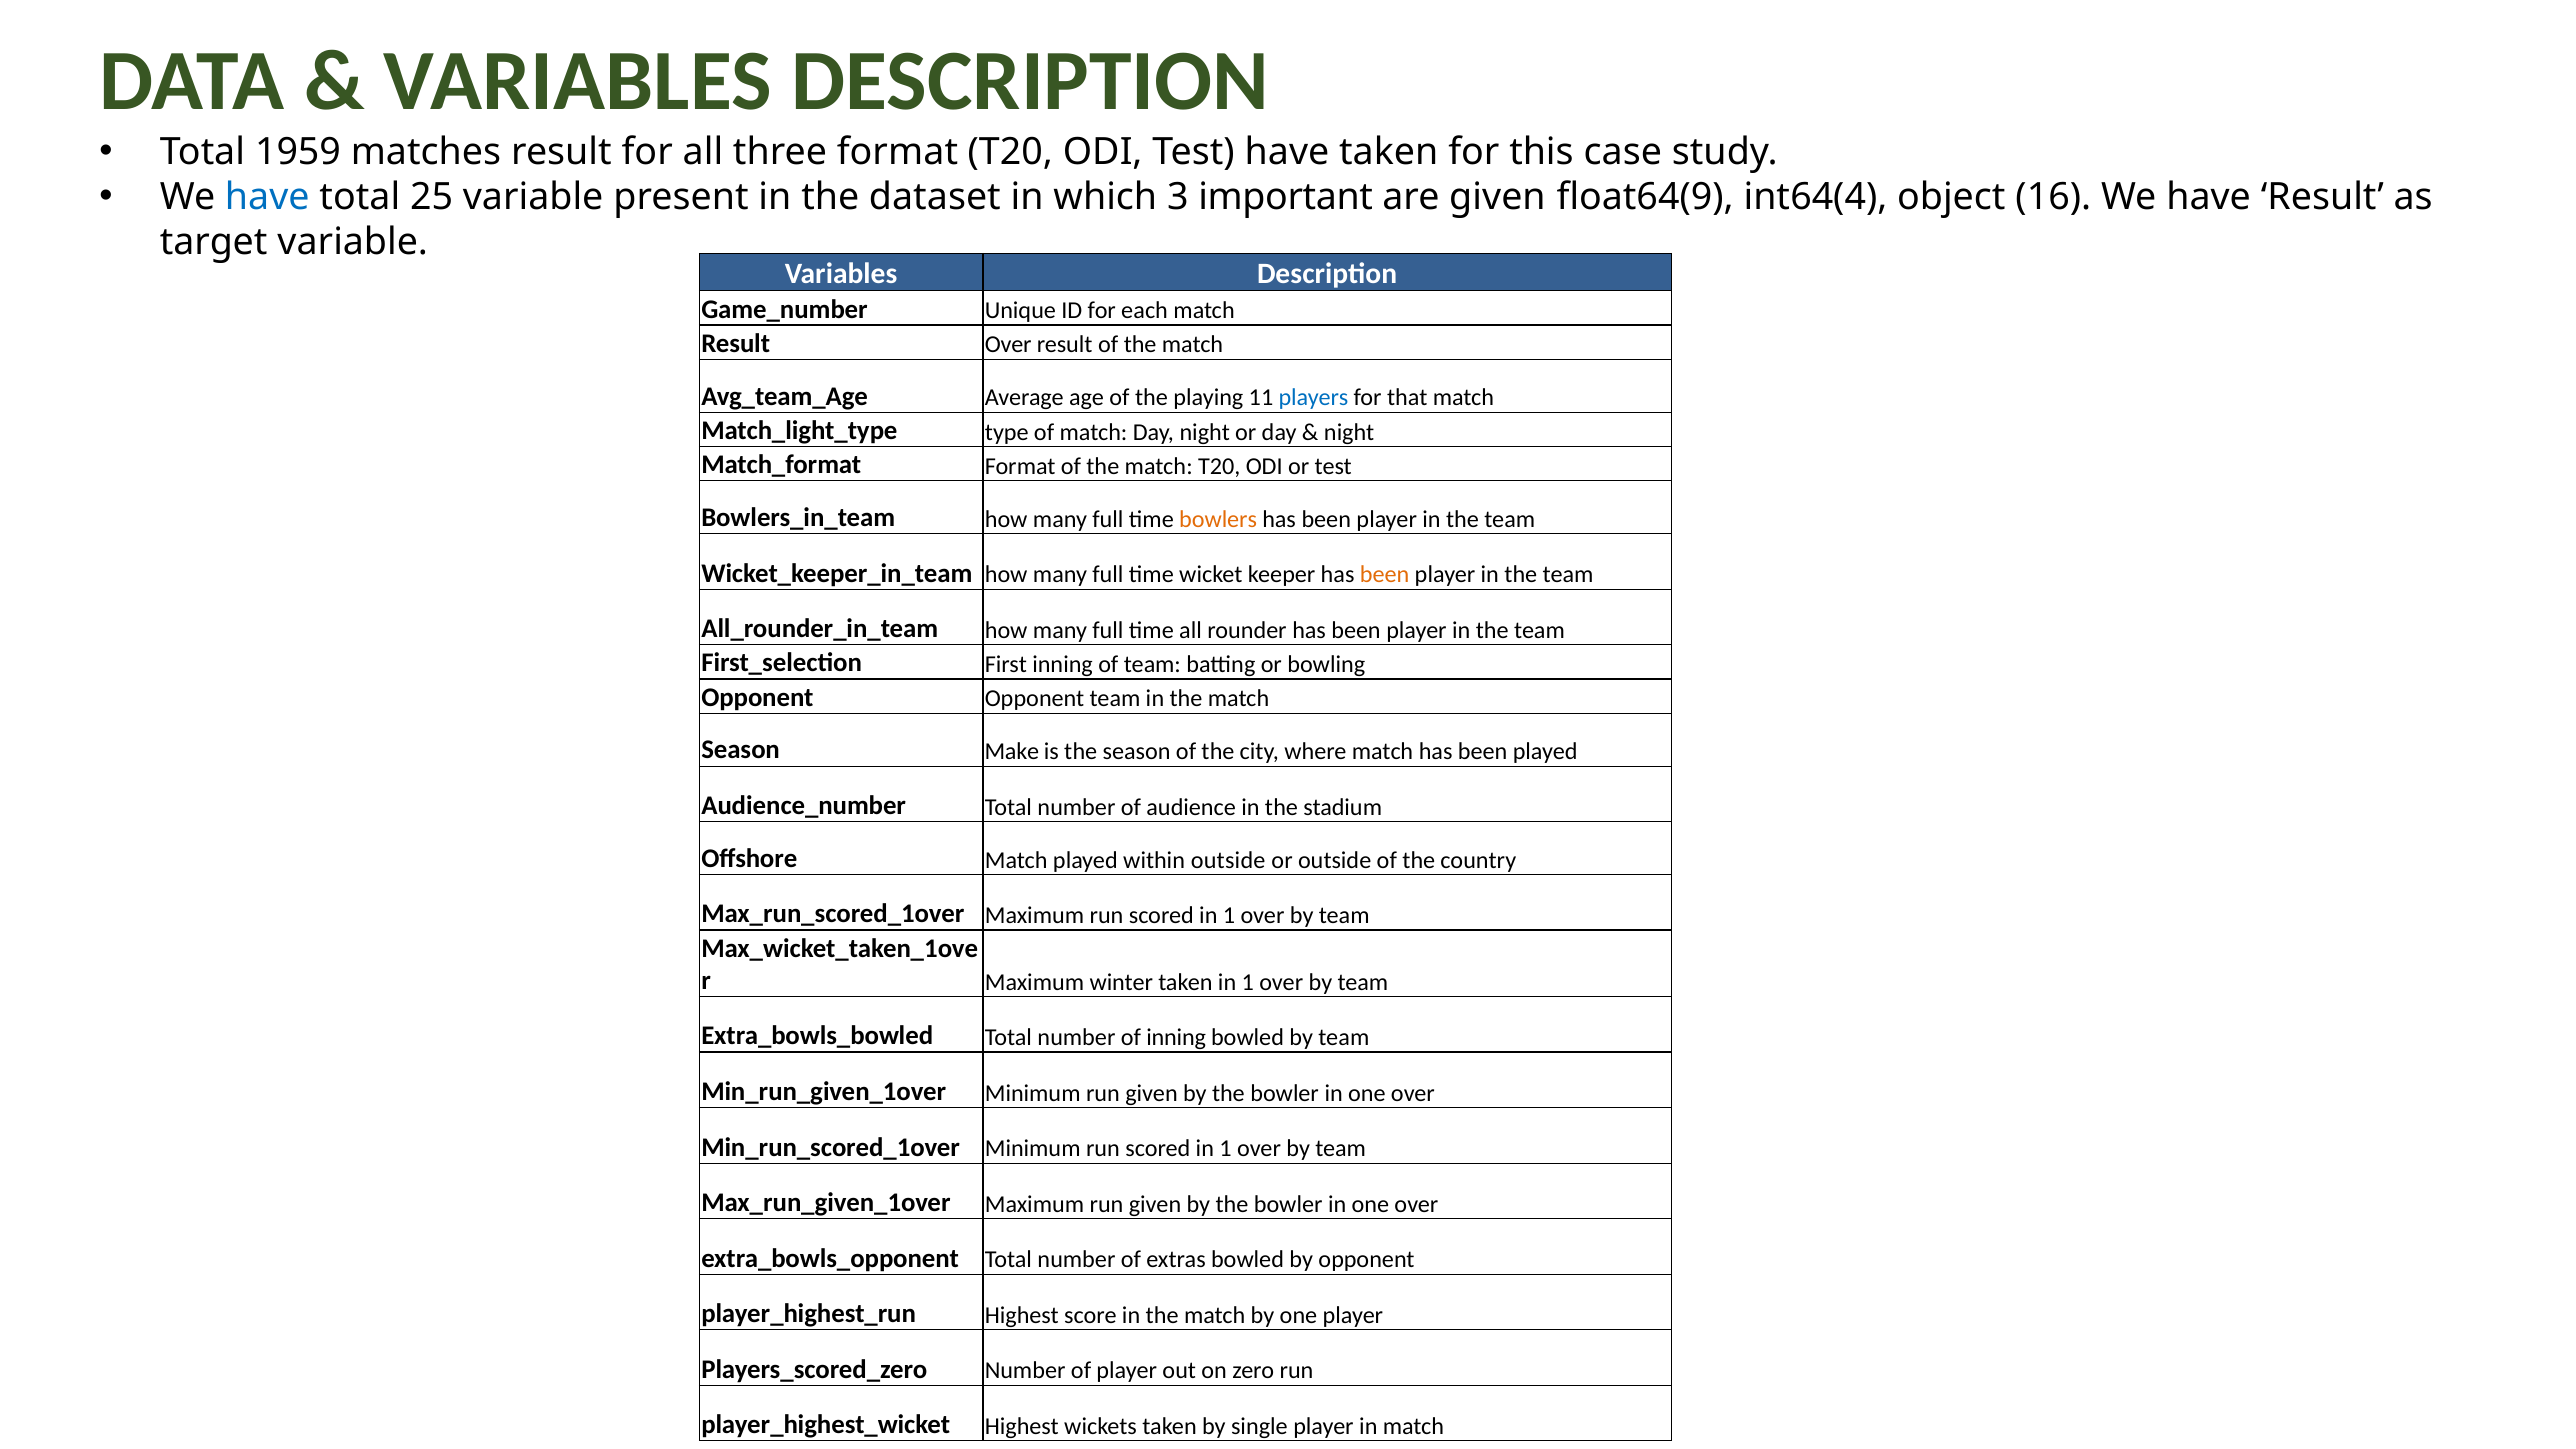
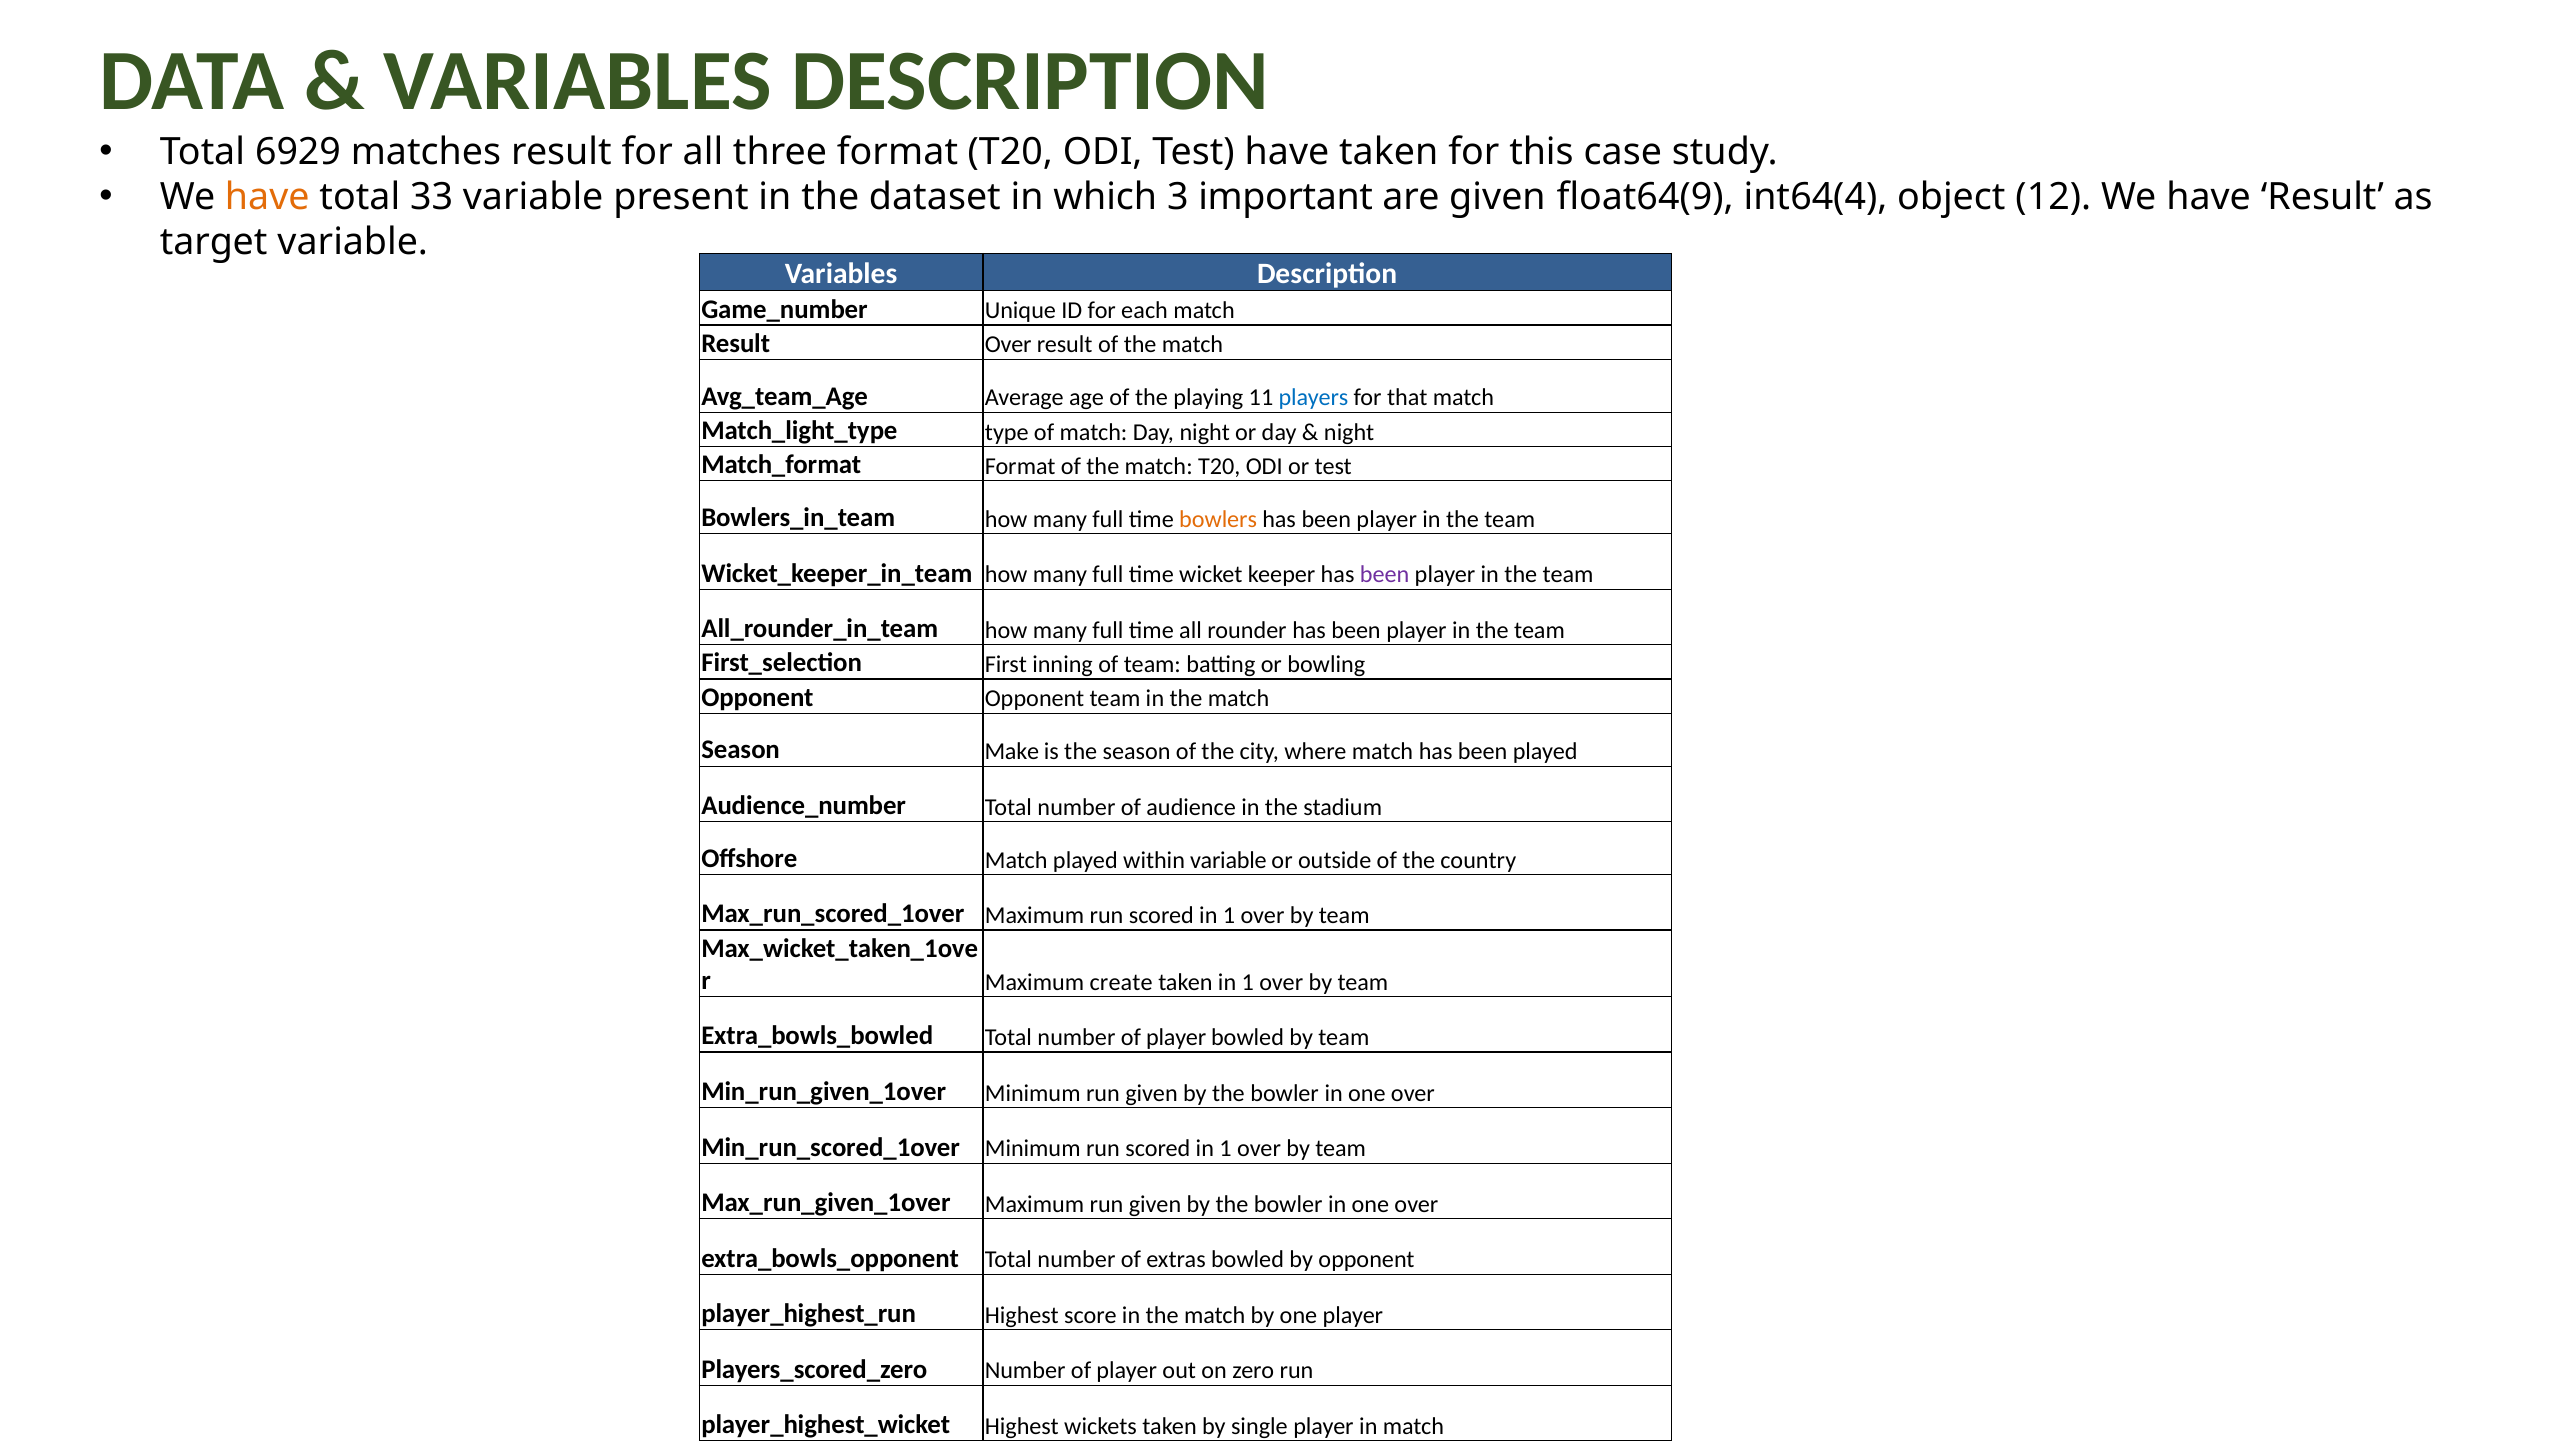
1959: 1959 -> 6929
have at (267, 197) colour: blue -> orange
25: 25 -> 33
16: 16 -> 12
been at (1385, 575) colour: orange -> purple
within outside: outside -> variable
winter: winter -> create
Total number of inning: inning -> player
